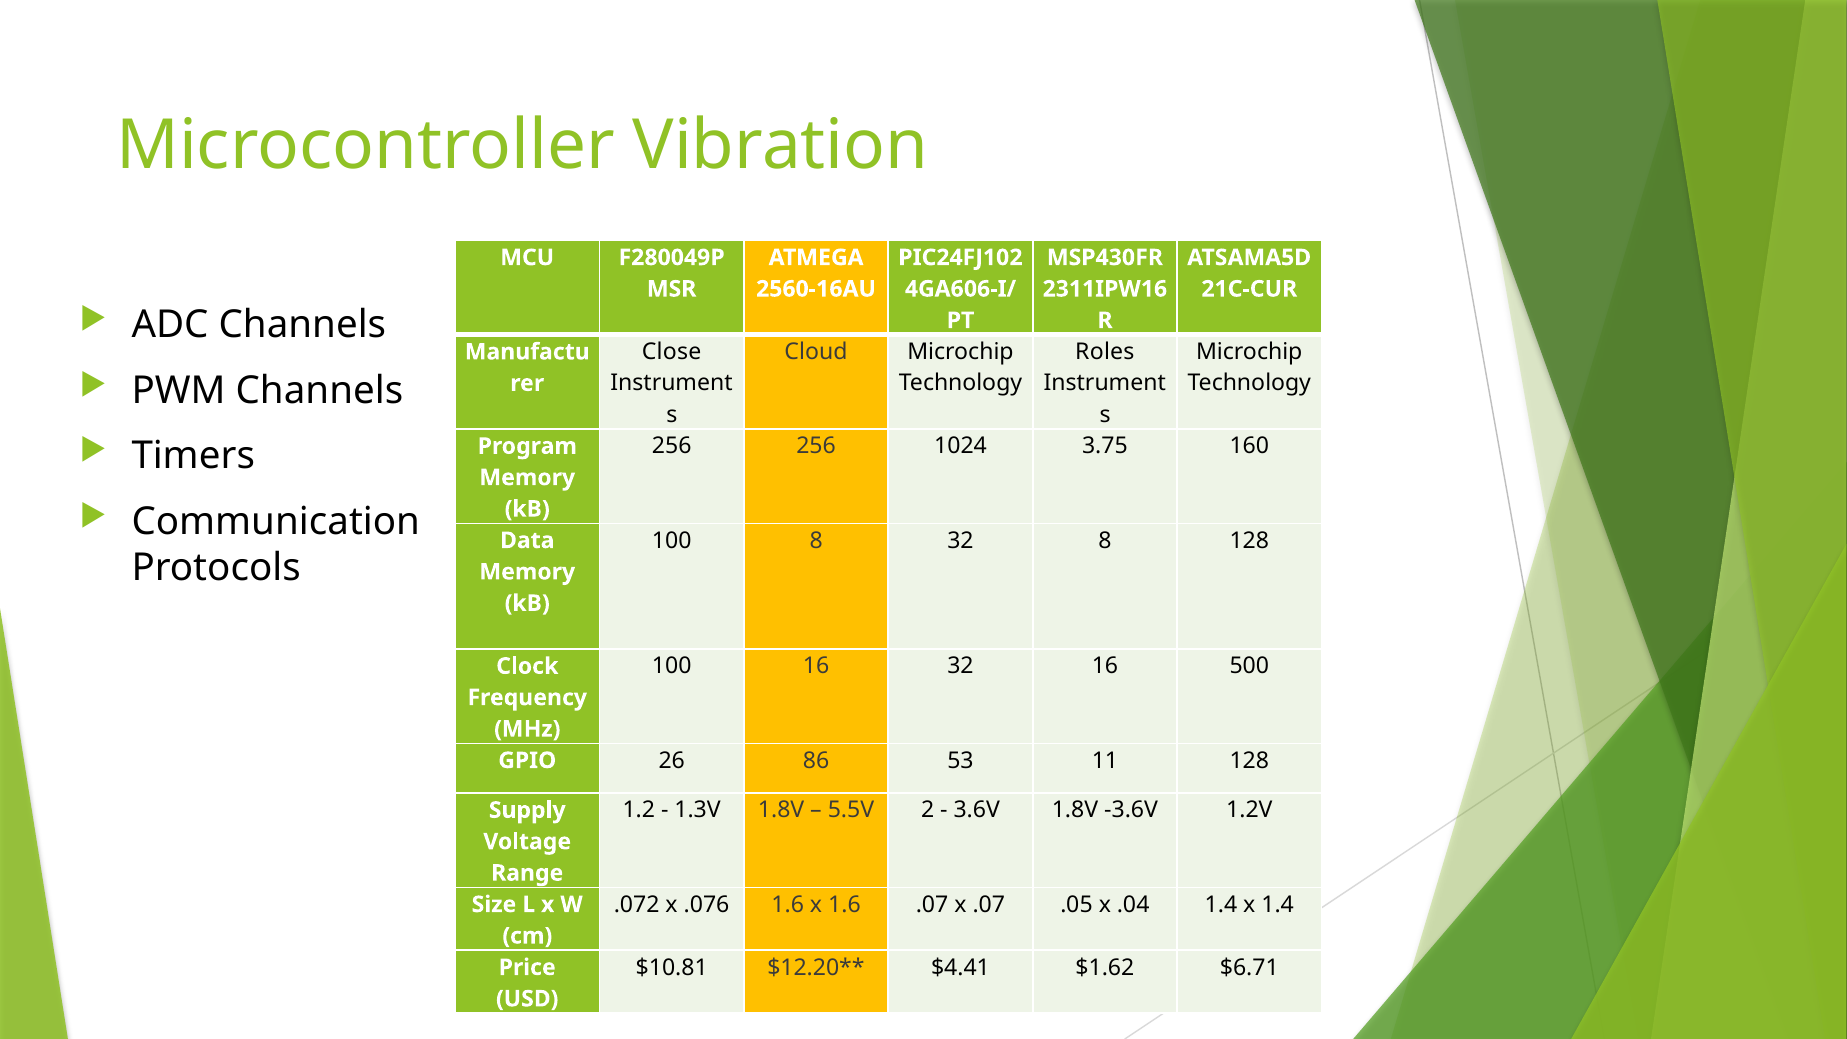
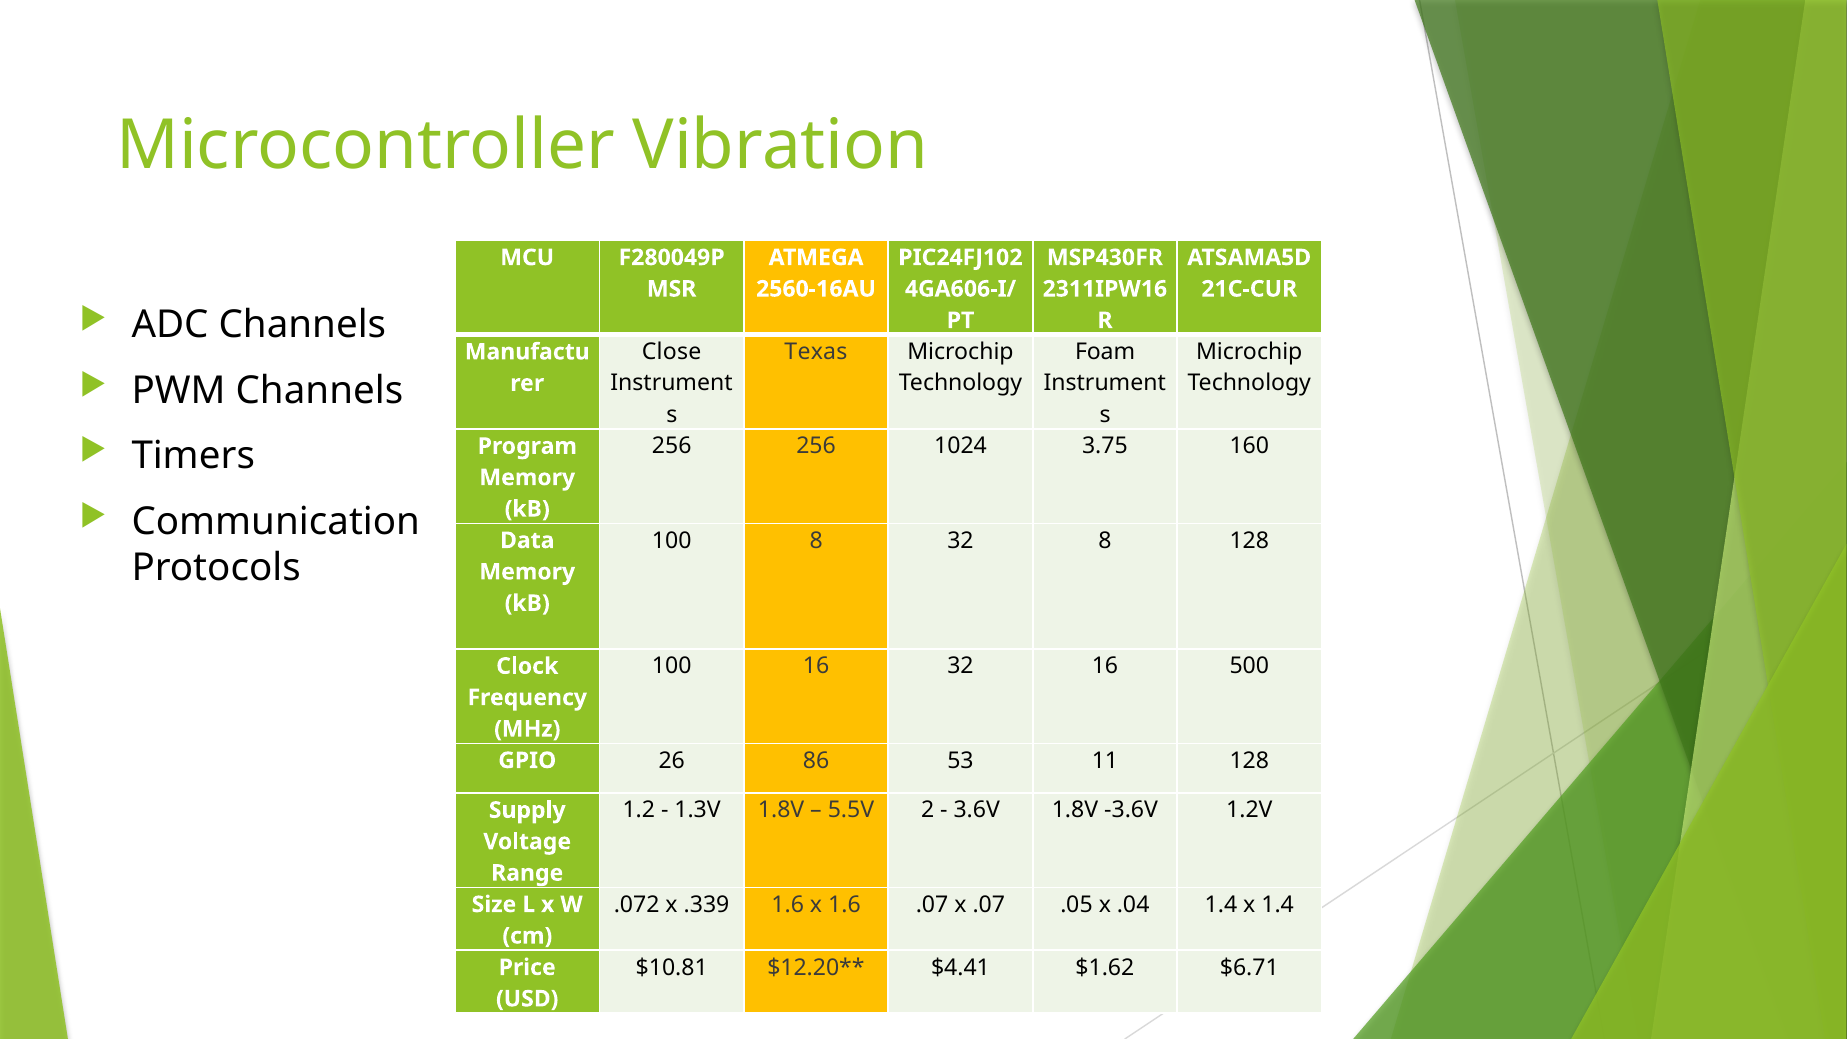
Cloud: Cloud -> Texas
Roles: Roles -> Foam
.076: .076 -> .339
